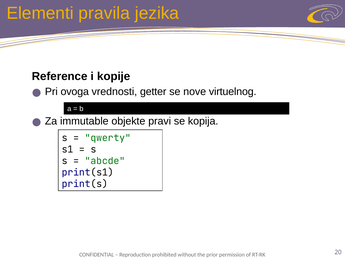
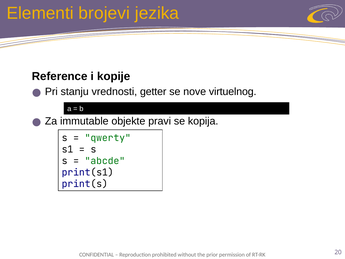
pravila: pravila -> brojevi
ovoga: ovoga -> stanju
